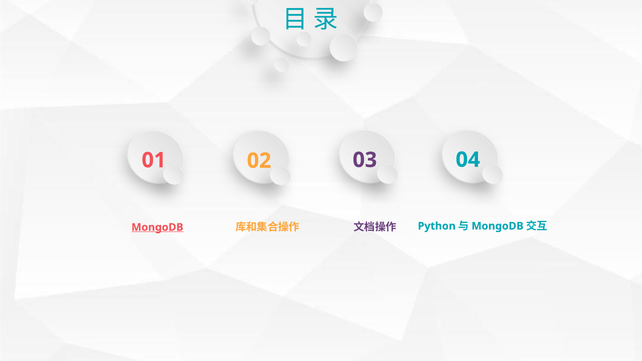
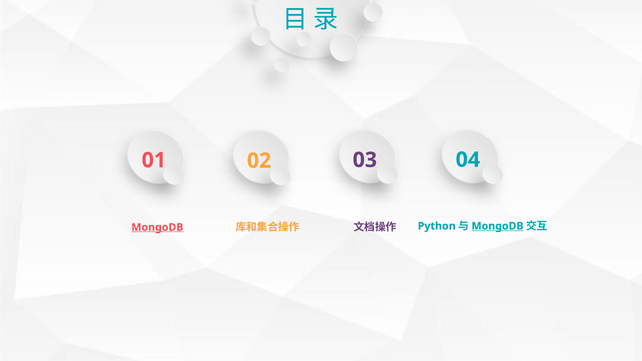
MongoDB at (498, 226) underline: none -> present
